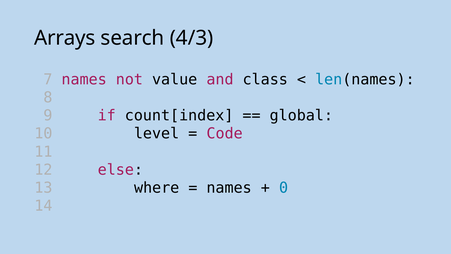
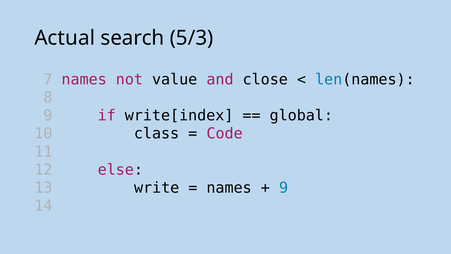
Arrays: Arrays -> Actual
4/3: 4/3 -> 5/3
class: class -> close
count[index: count[index -> write[index
level: level -> class
where: where -> write
0 at (284, 188): 0 -> 9
